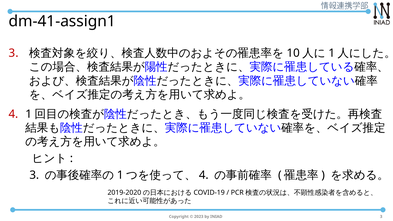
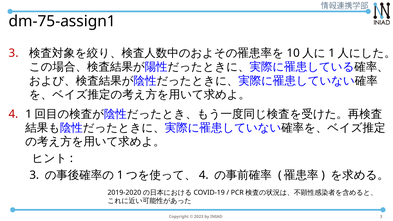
dm-41-assign1: dm-41-assign1 -> dm-75-assign1
